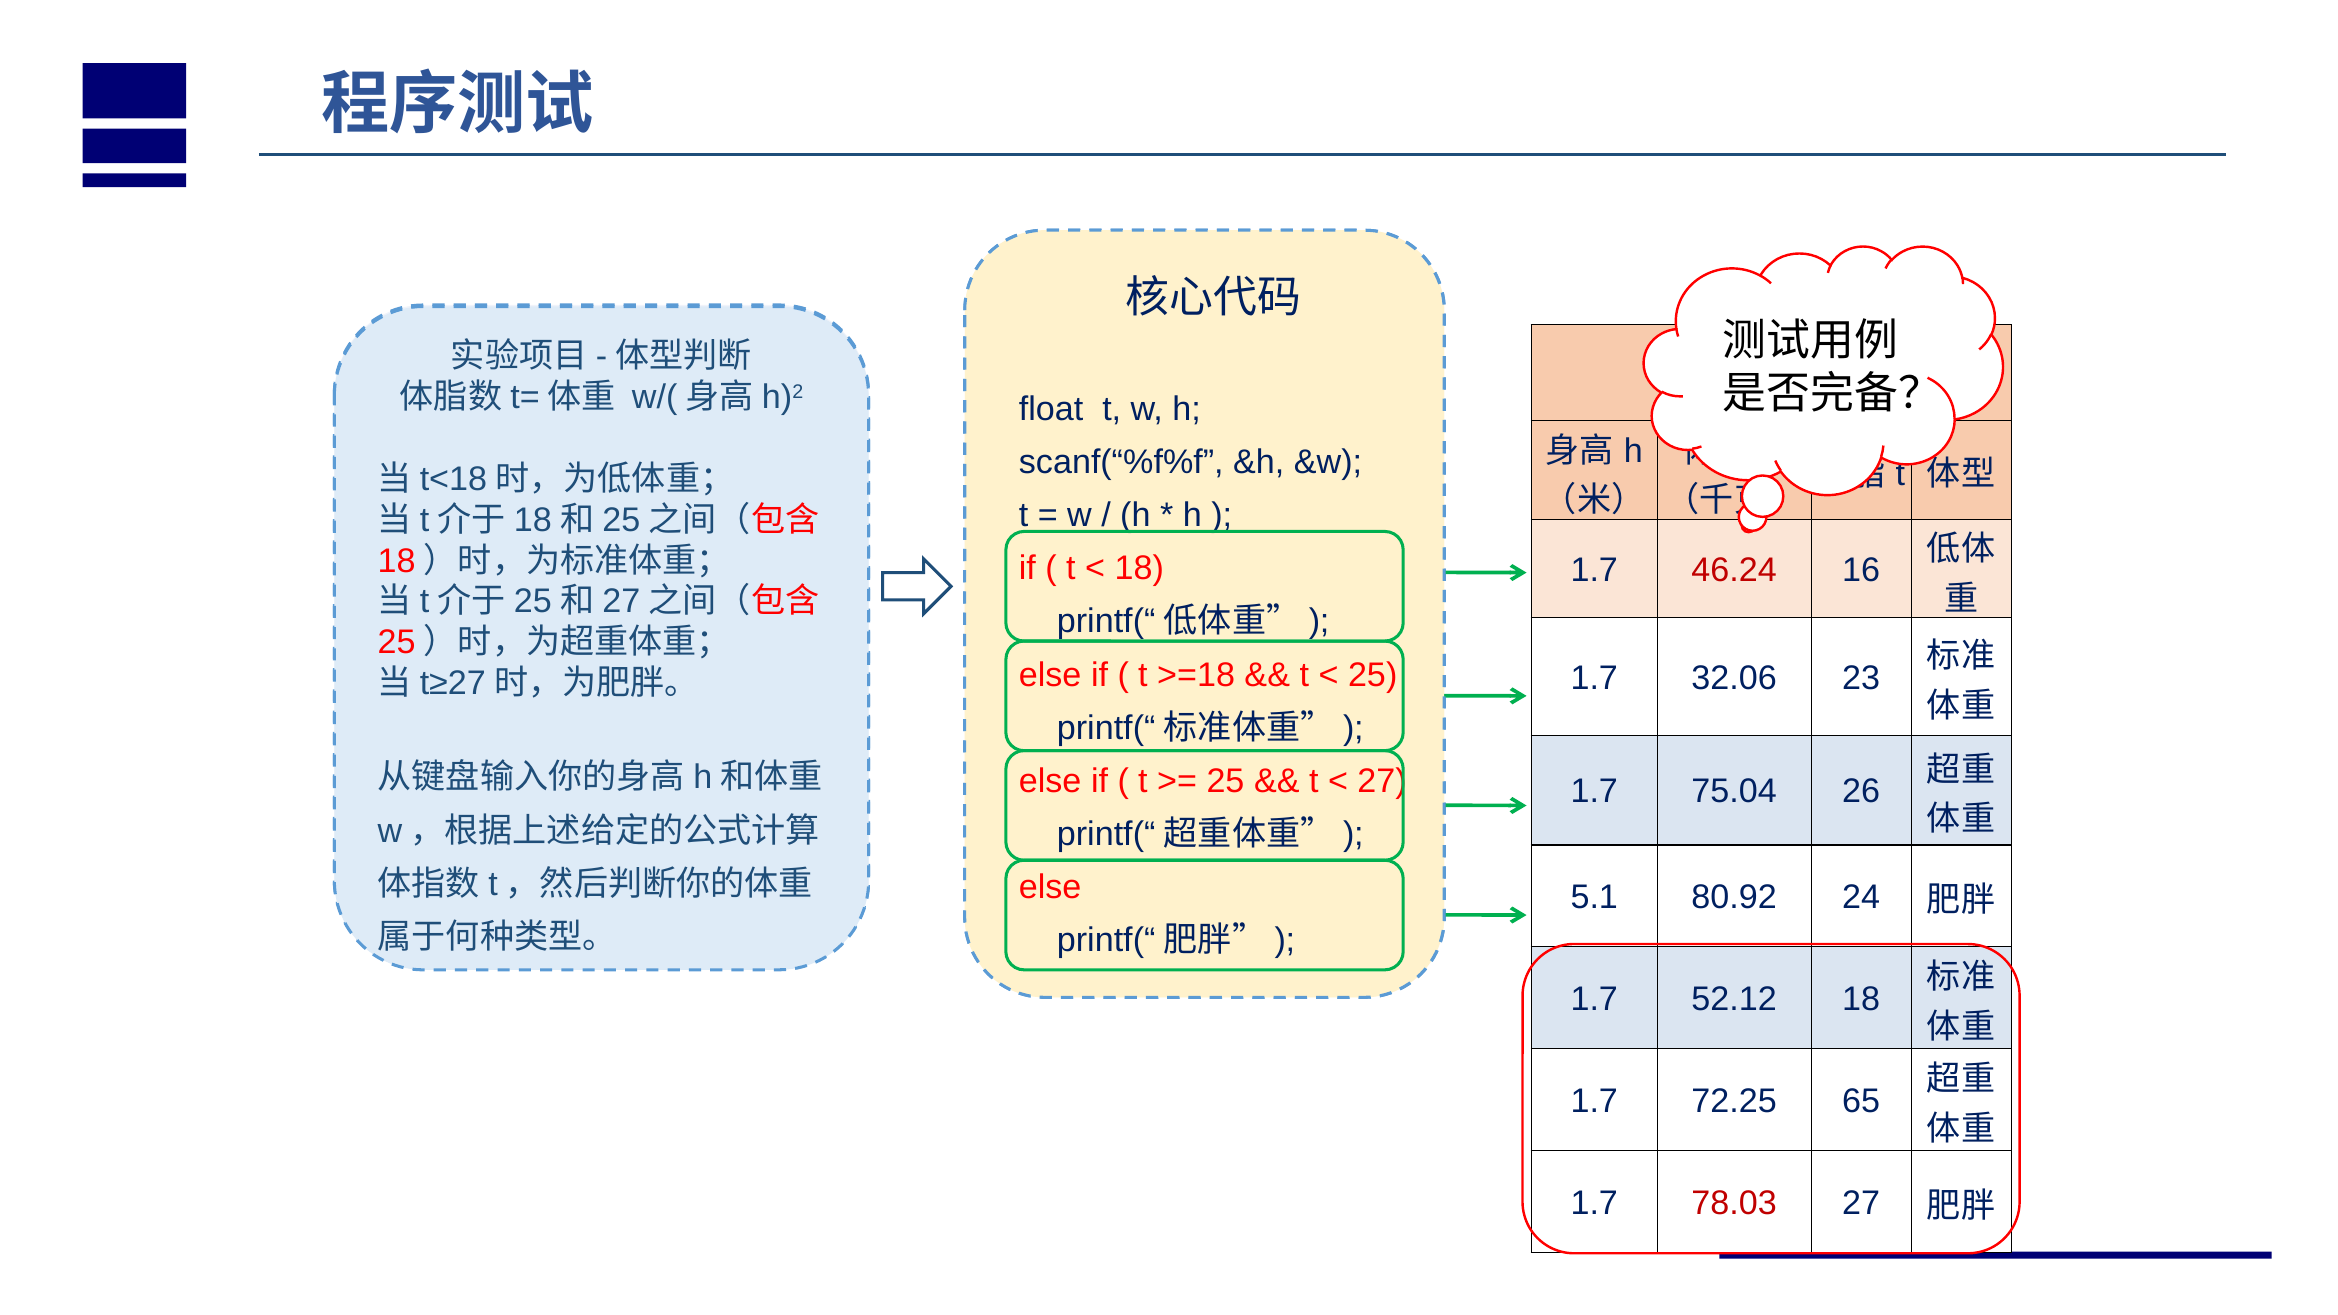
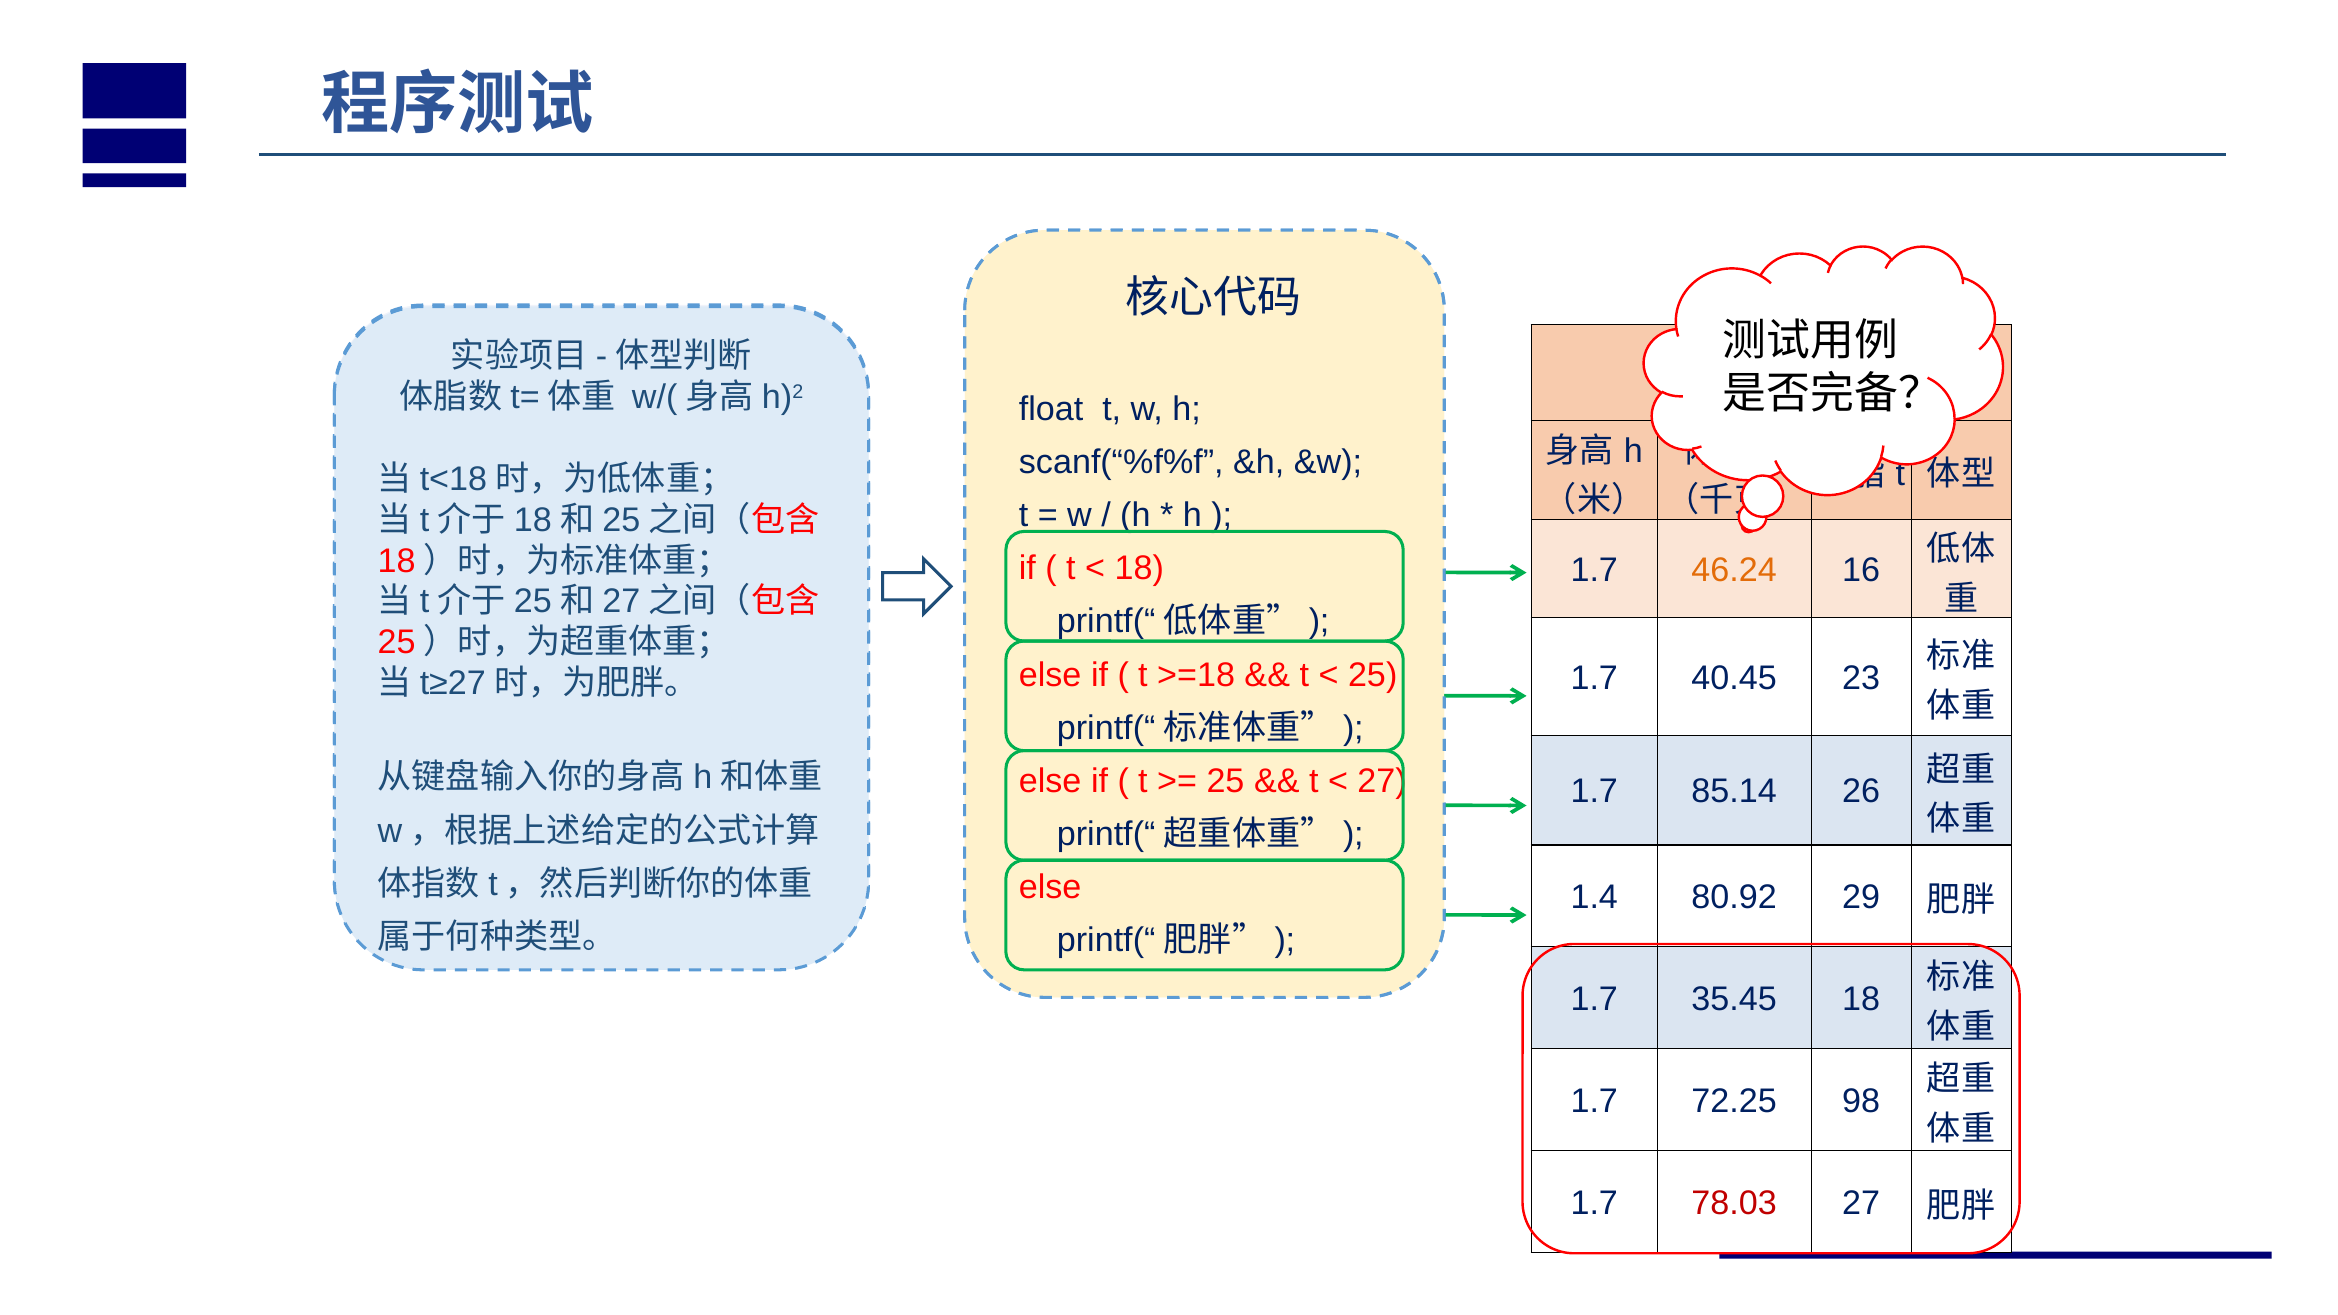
46.24 colour: red -> orange
32.06: 32.06 -> 40.45
75.04: 75.04 -> 85.14
5.1: 5.1 -> 1.4
24: 24 -> 29
52.12: 52.12 -> 35.45
65: 65 -> 98
